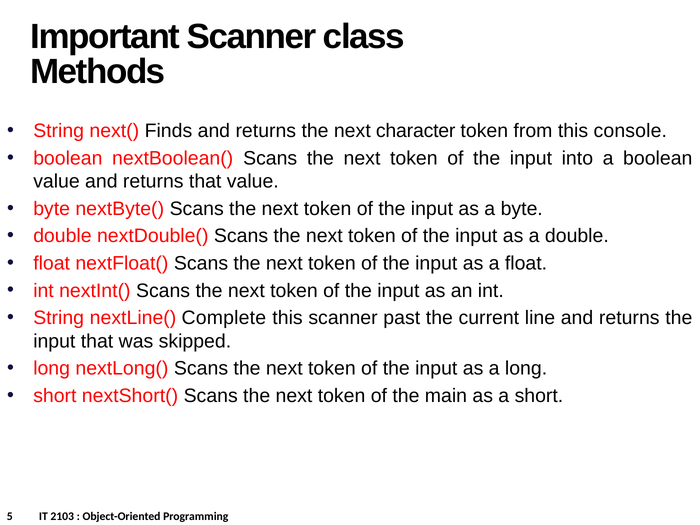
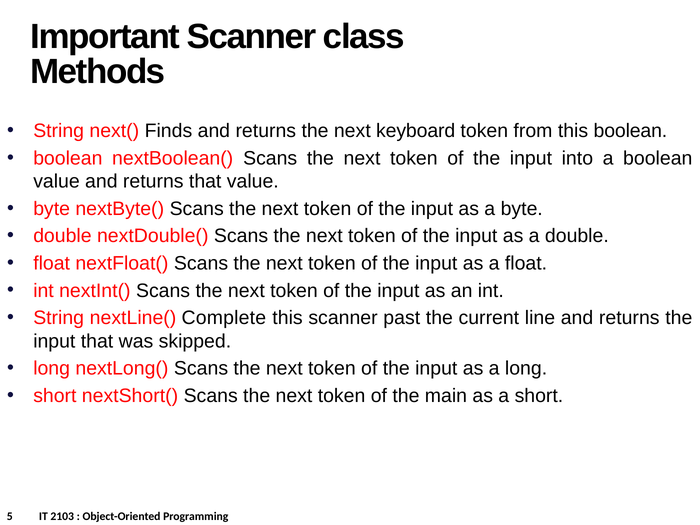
character: character -> keyboard
this console: console -> boolean
